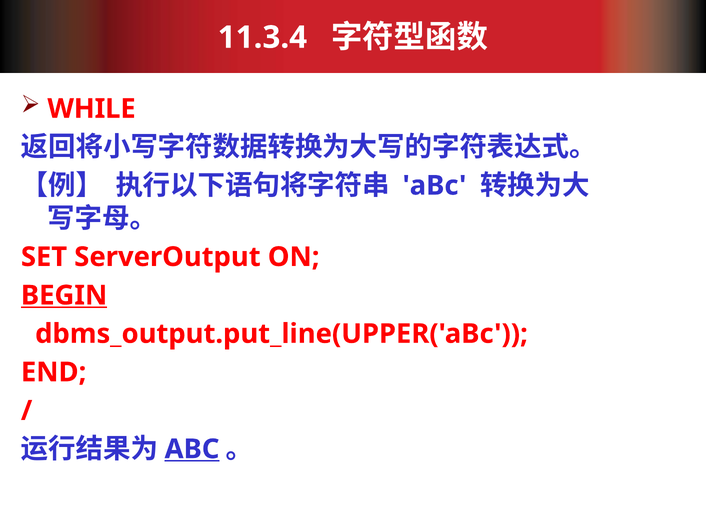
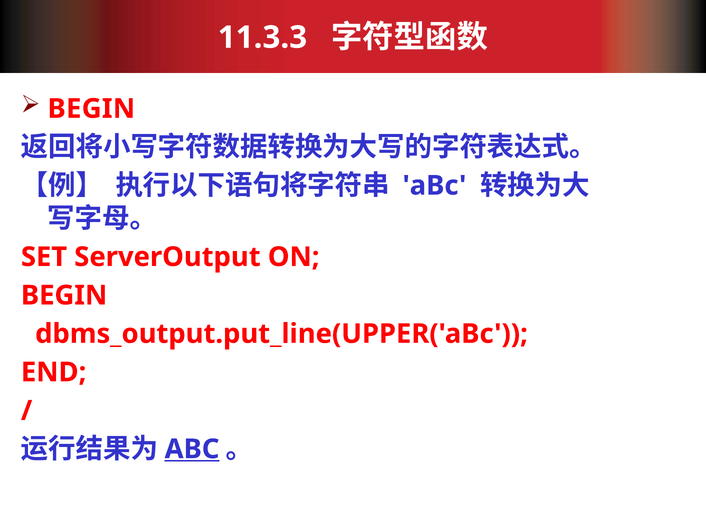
11.3.4: 11.3.4 -> 11.3.3
WHILE at (92, 109): WHILE -> BEGIN
BEGIN at (64, 296) underline: present -> none
